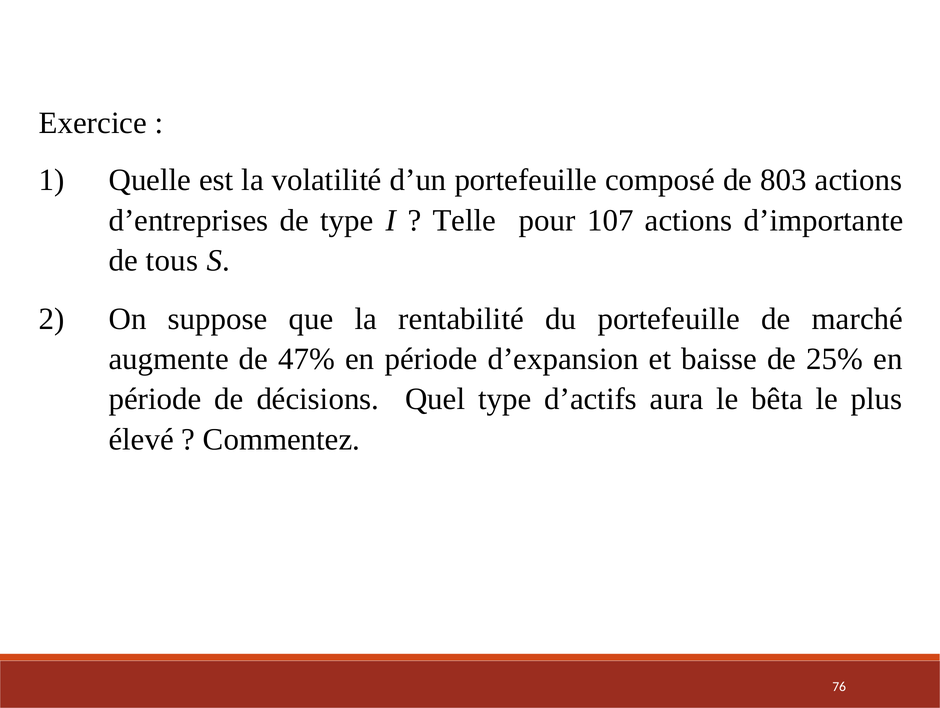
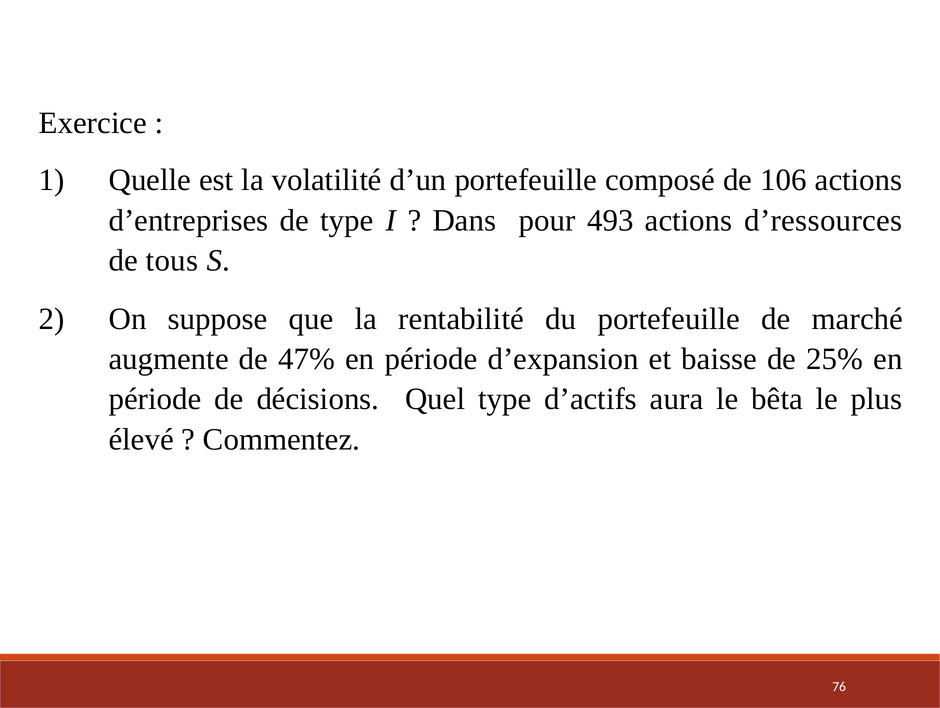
803: 803 -> 106
Telle: Telle -> Dans
107: 107 -> 493
d’importante: d’importante -> d’ressources
